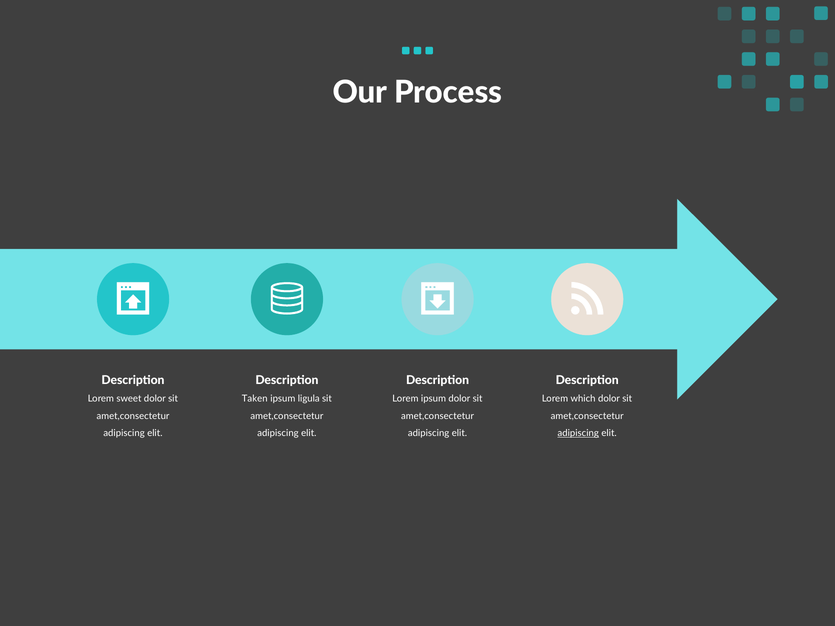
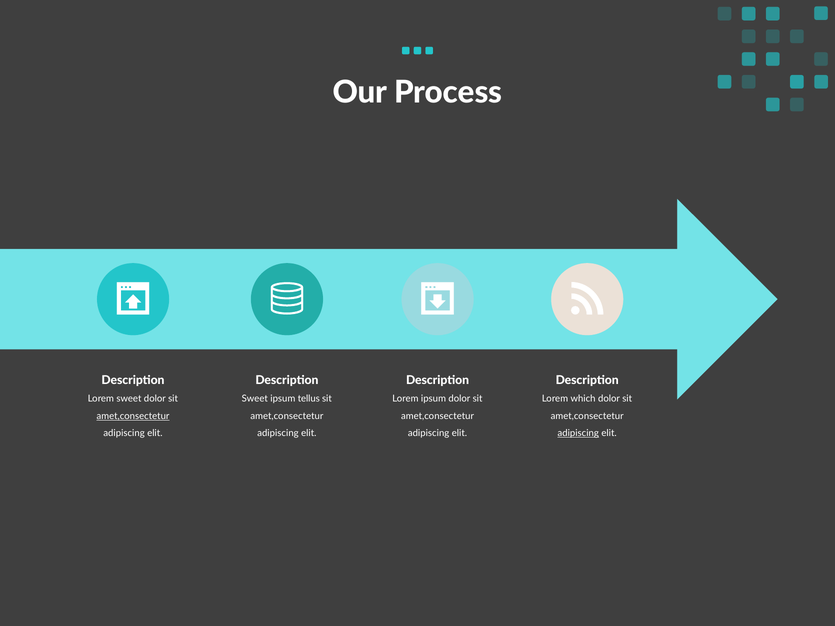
Taken at (255, 399): Taken -> Sweet
ligula: ligula -> tellus
amet,consectetur at (133, 416) underline: none -> present
